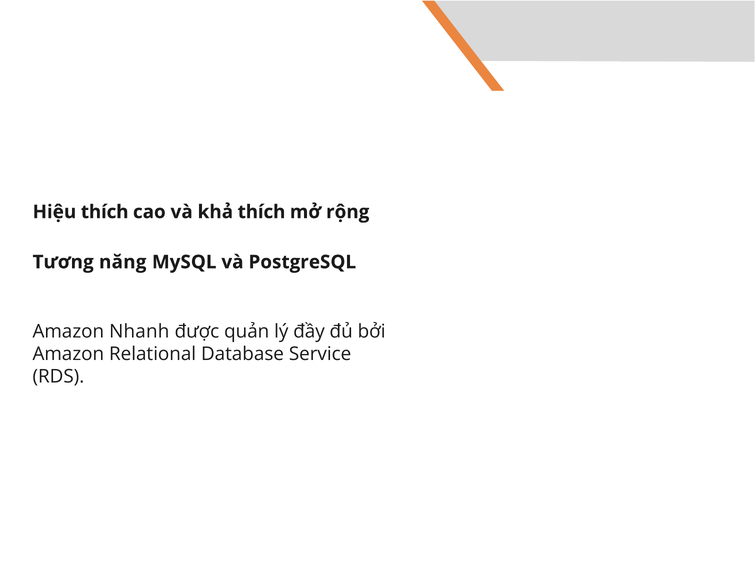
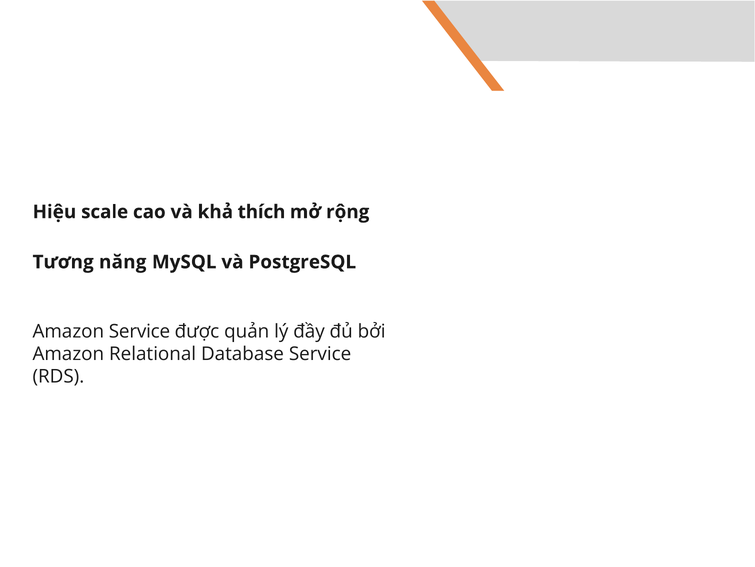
Hiệu thích: thích -> scale
Amazon Nhanh: Nhanh -> Service
